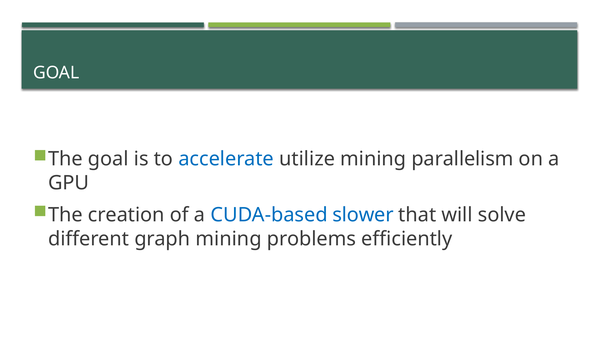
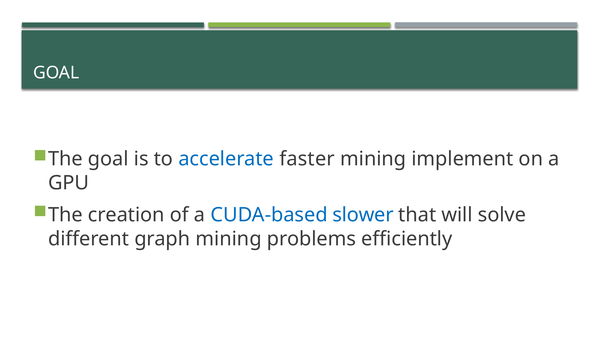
utilize: utilize -> faster
parallelism: parallelism -> implement
